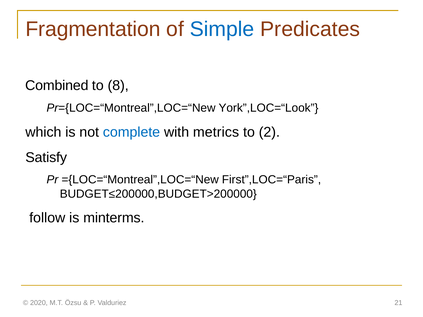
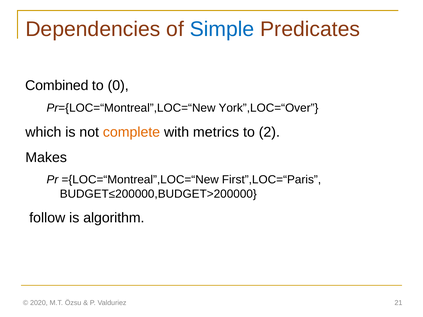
Fragmentation: Fragmentation -> Dependencies
8: 8 -> 0
York”,LOC=“Look: York”,LOC=“Look -> York”,LOC=“Over
complete colour: blue -> orange
Satisfy: Satisfy -> Makes
minterms: minterms -> algorithm
